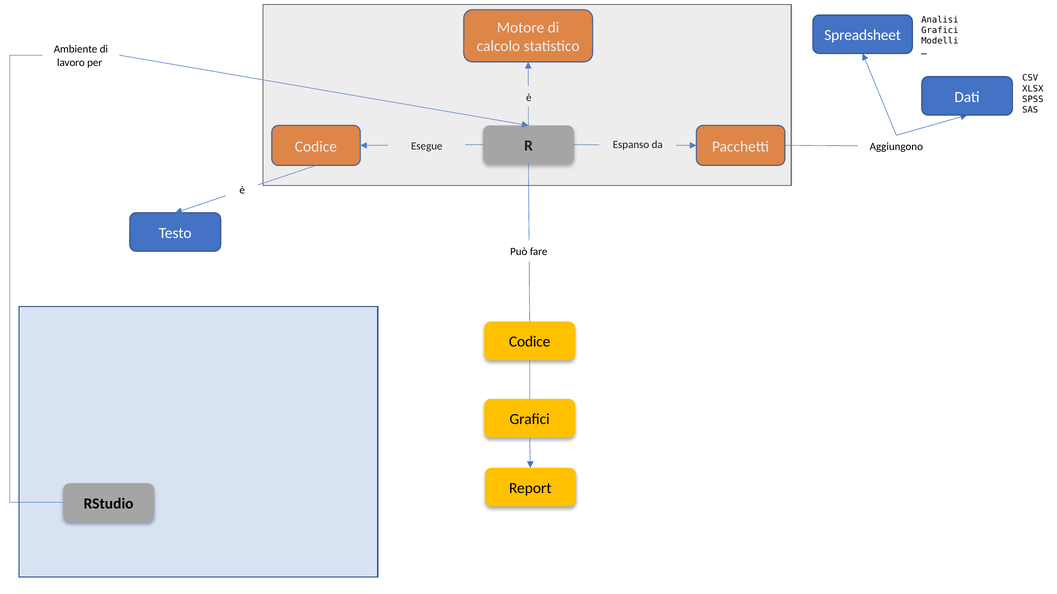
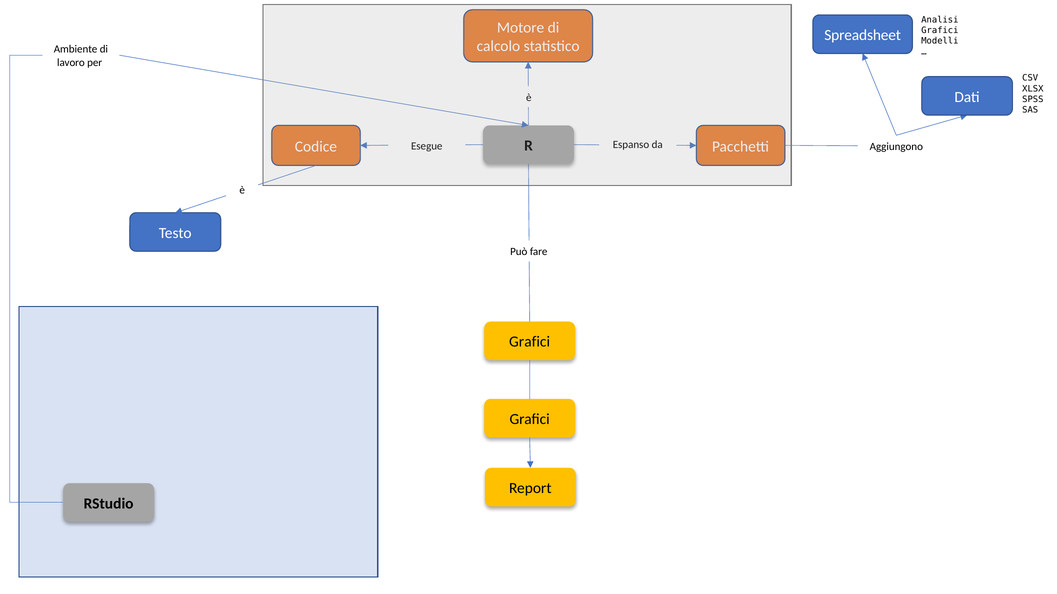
Codice at (530, 342): Codice -> Grafici
